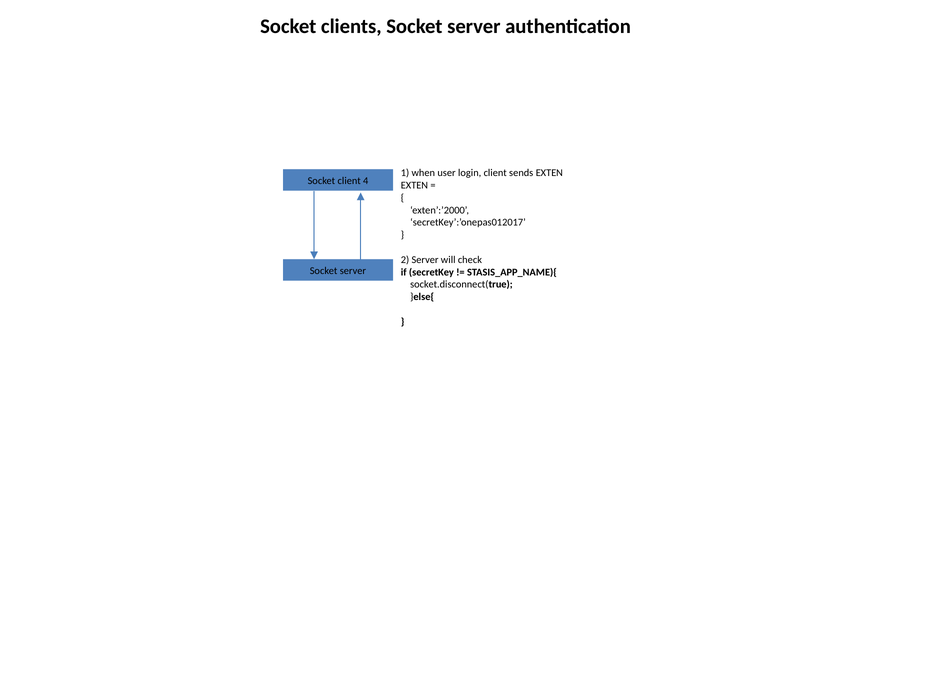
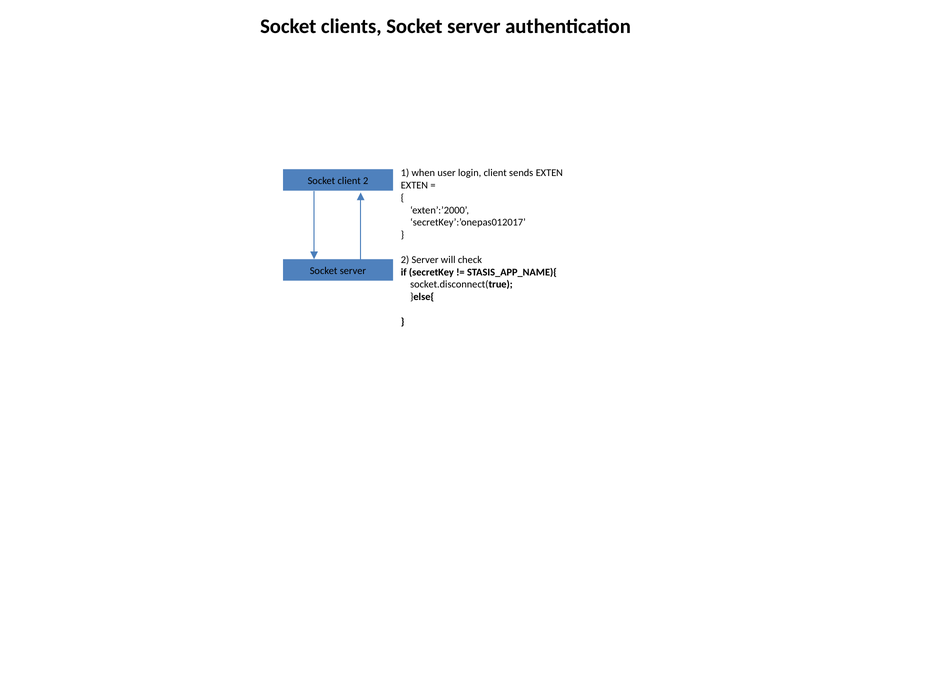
client 4: 4 -> 2
